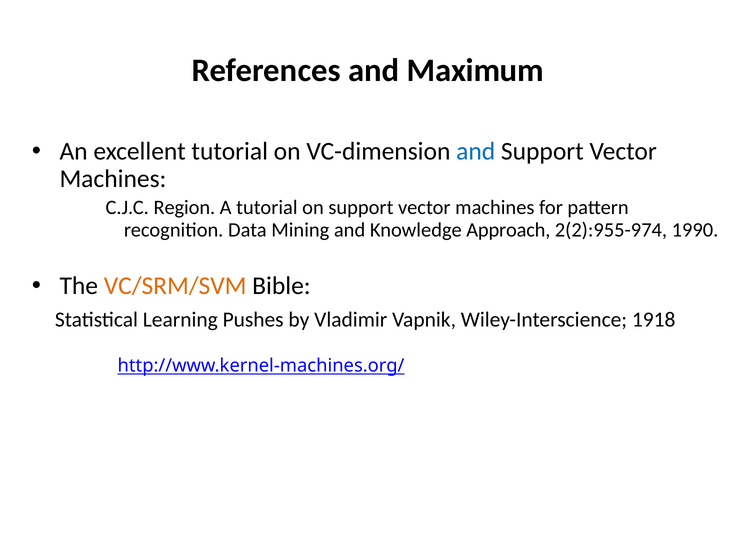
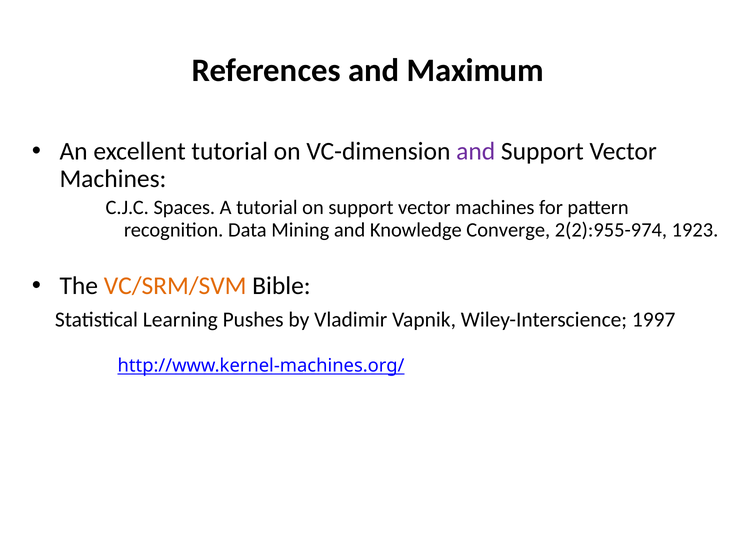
and at (476, 151) colour: blue -> purple
Region: Region -> Spaces
Approach: Approach -> Converge
1990: 1990 -> 1923
1918: 1918 -> 1997
